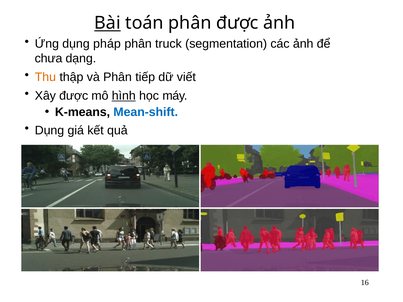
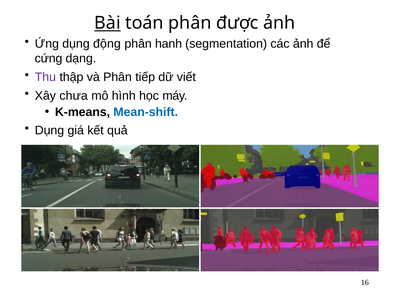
pháp: pháp -> động
truck: truck -> hanh
chưa: chưa -> cứng
Thu colour: orange -> purple
Xây được: được -> chưa
hình underline: present -> none
